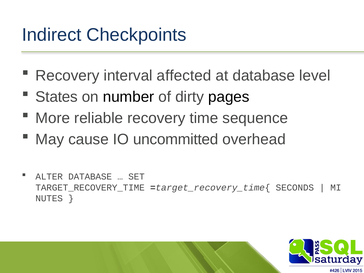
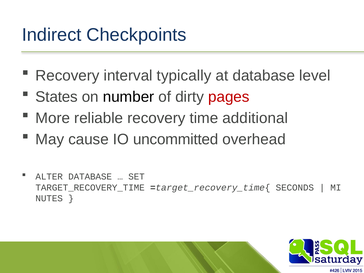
affected: affected -> typically
pages colour: black -> red
sequence: sequence -> additional
